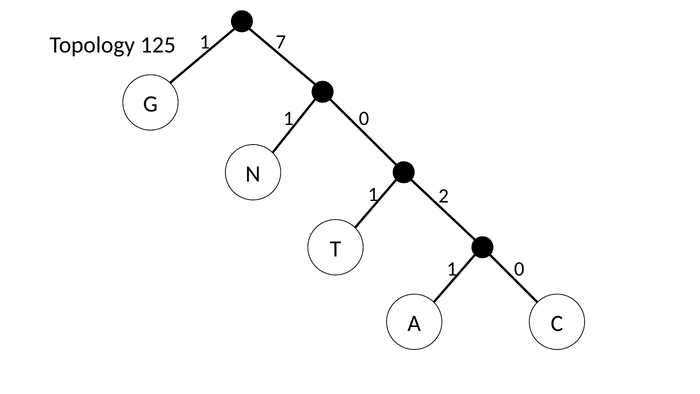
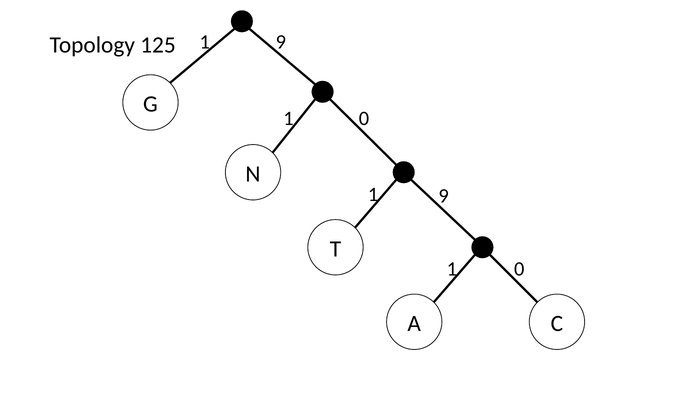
7 at (281, 42): 7 -> 9
2 at (444, 196): 2 -> 9
